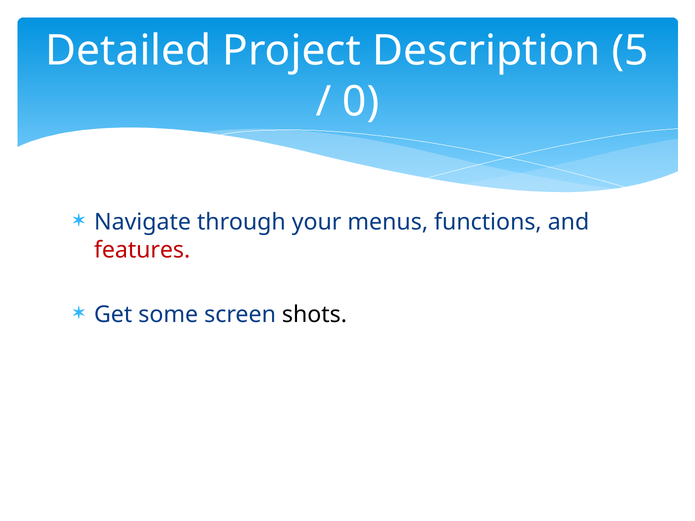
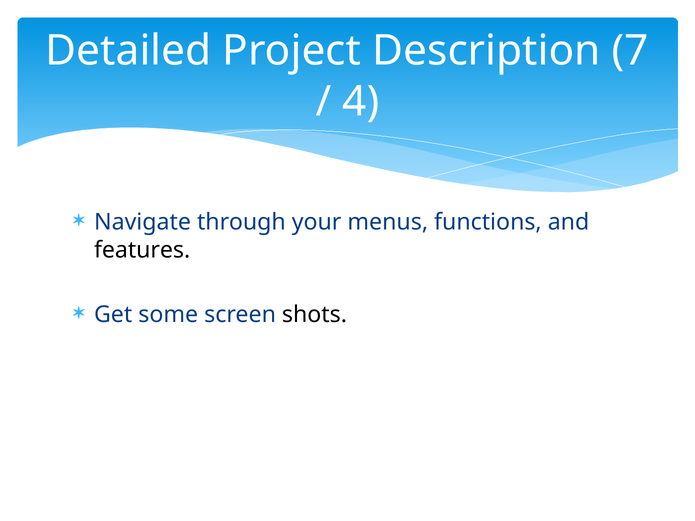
5: 5 -> 7
0: 0 -> 4
features colour: red -> black
